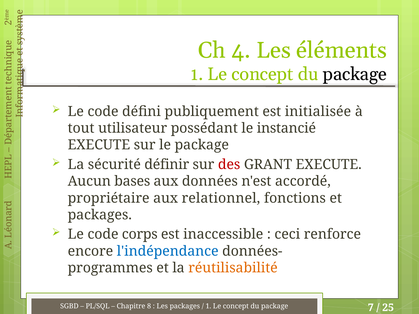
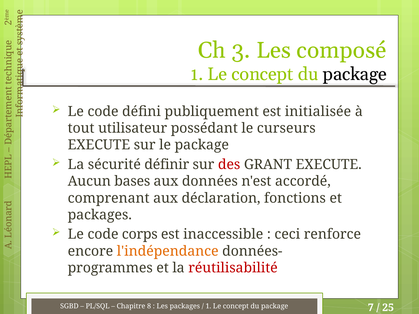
4: 4 -> 3
éléments: éléments -> composé
instancié: instancié -> curseurs
propriétaire: propriétaire -> comprenant
relationnel: relationnel -> déclaration
l'indépendance colour: blue -> orange
réutilisabilité colour: orange -> red
